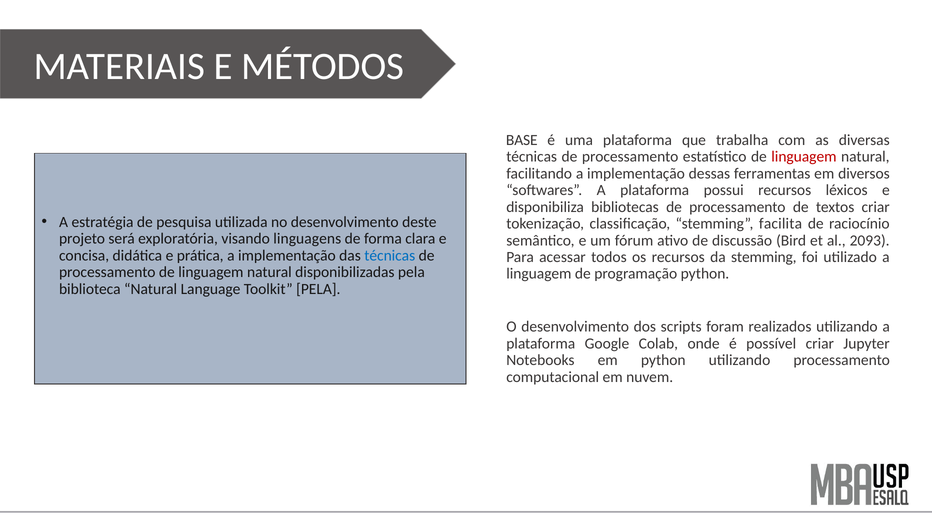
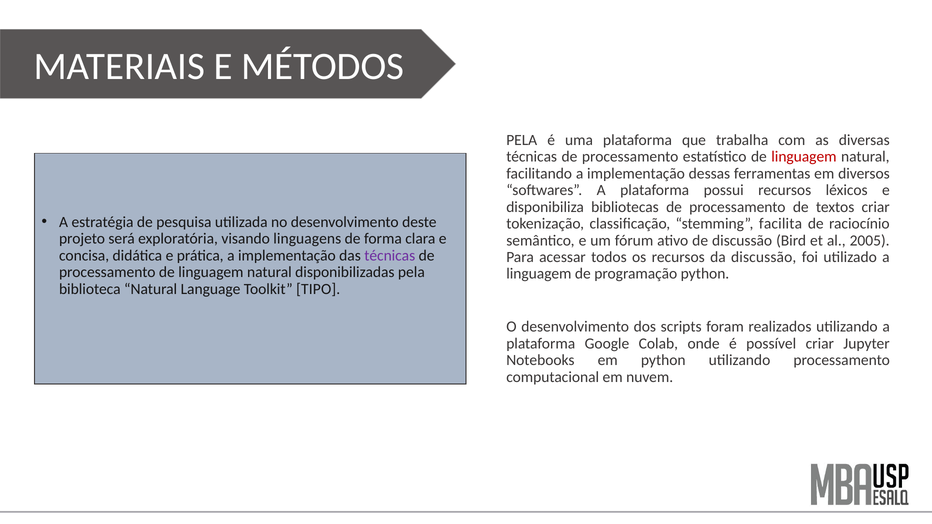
BASE at (522, 140): BASE -> PELA
2093: 2093 -> 2005
técnicas at (390, 256) colour: blue -> purple
da stemming: stemming -> discussão
Toolkit PELA: PELA -> TIPO
